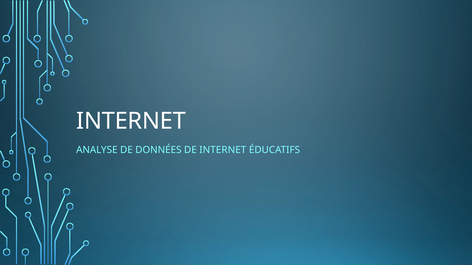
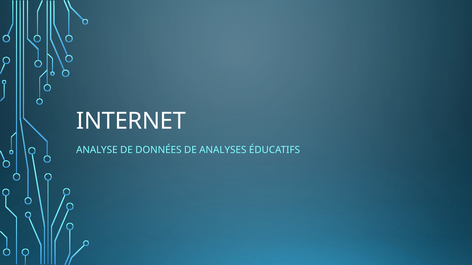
DE INTERNET: INTERNET -> ANALYSES
